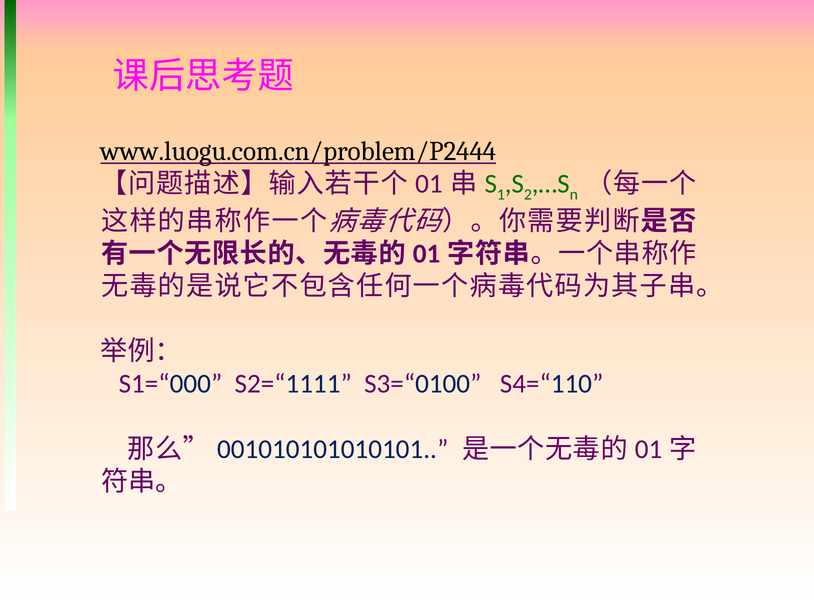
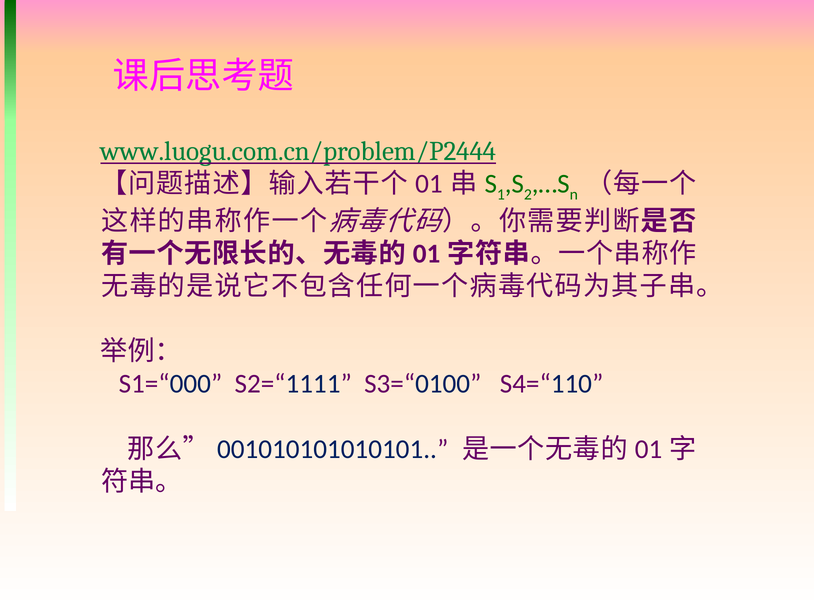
www.luogu.com.cn/problem/P2444 colour: black -> green
